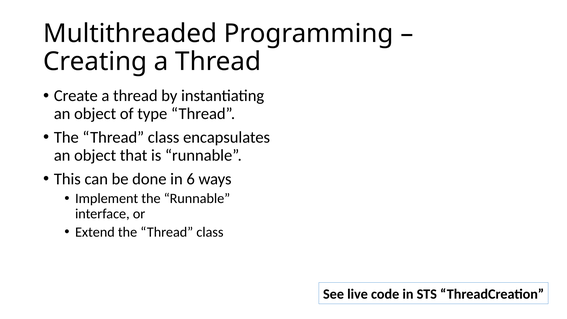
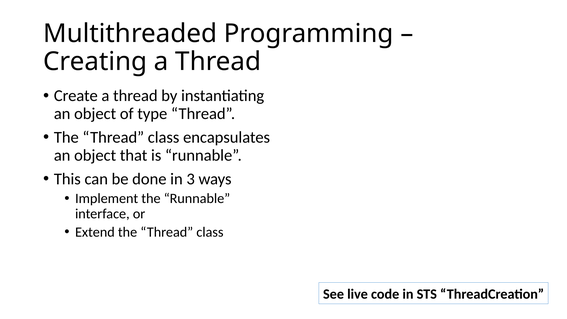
6: 6 -> 3
